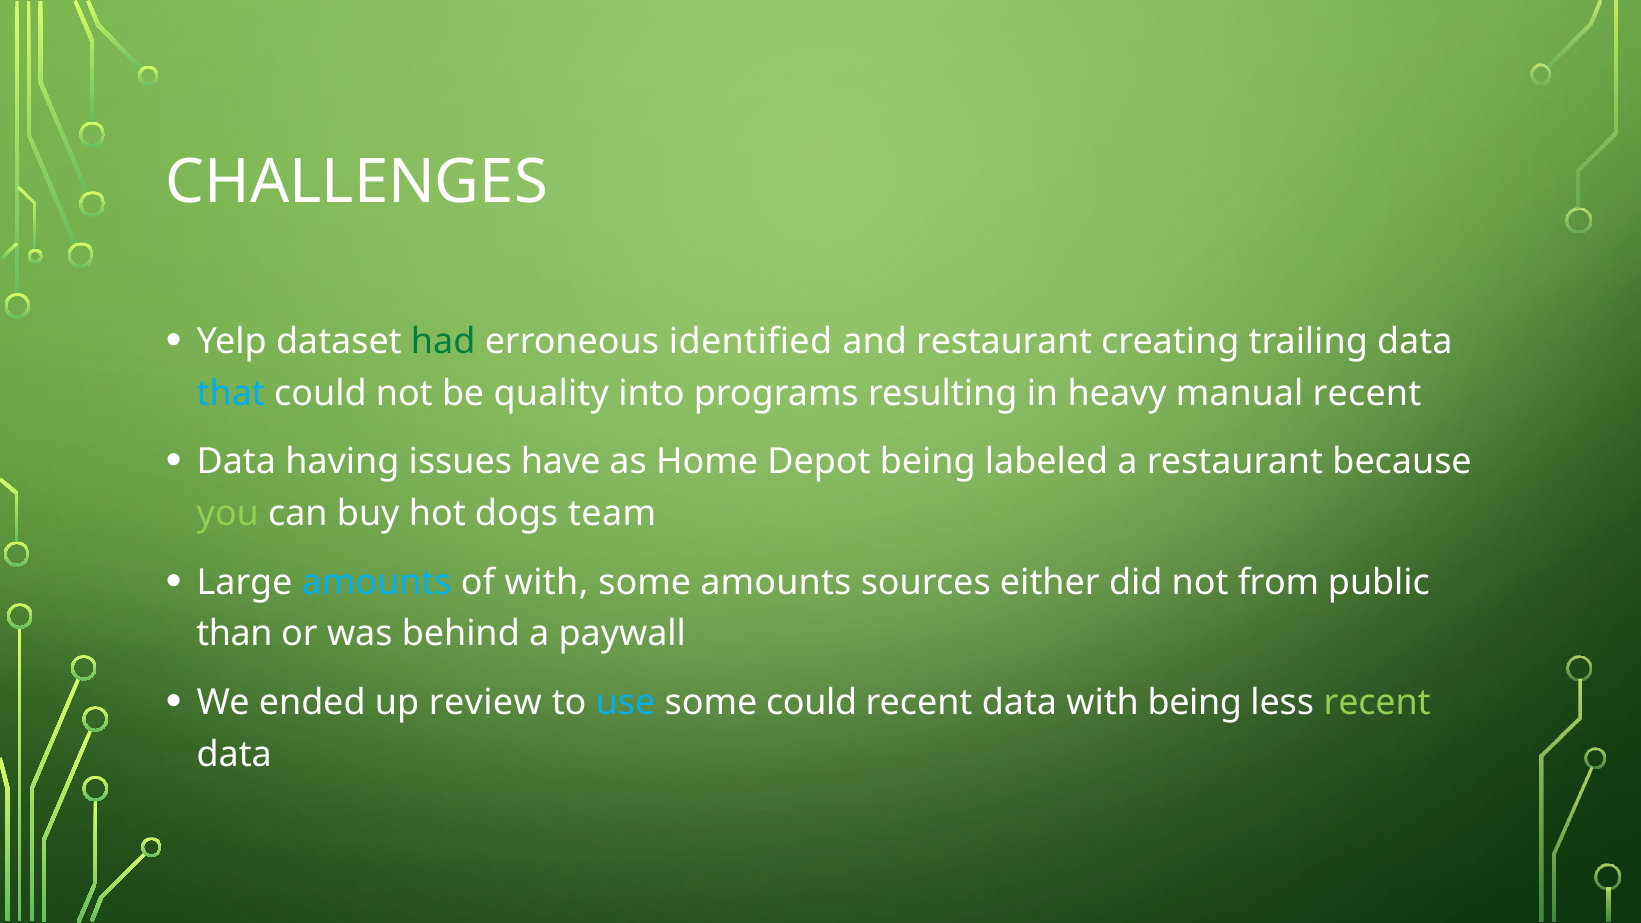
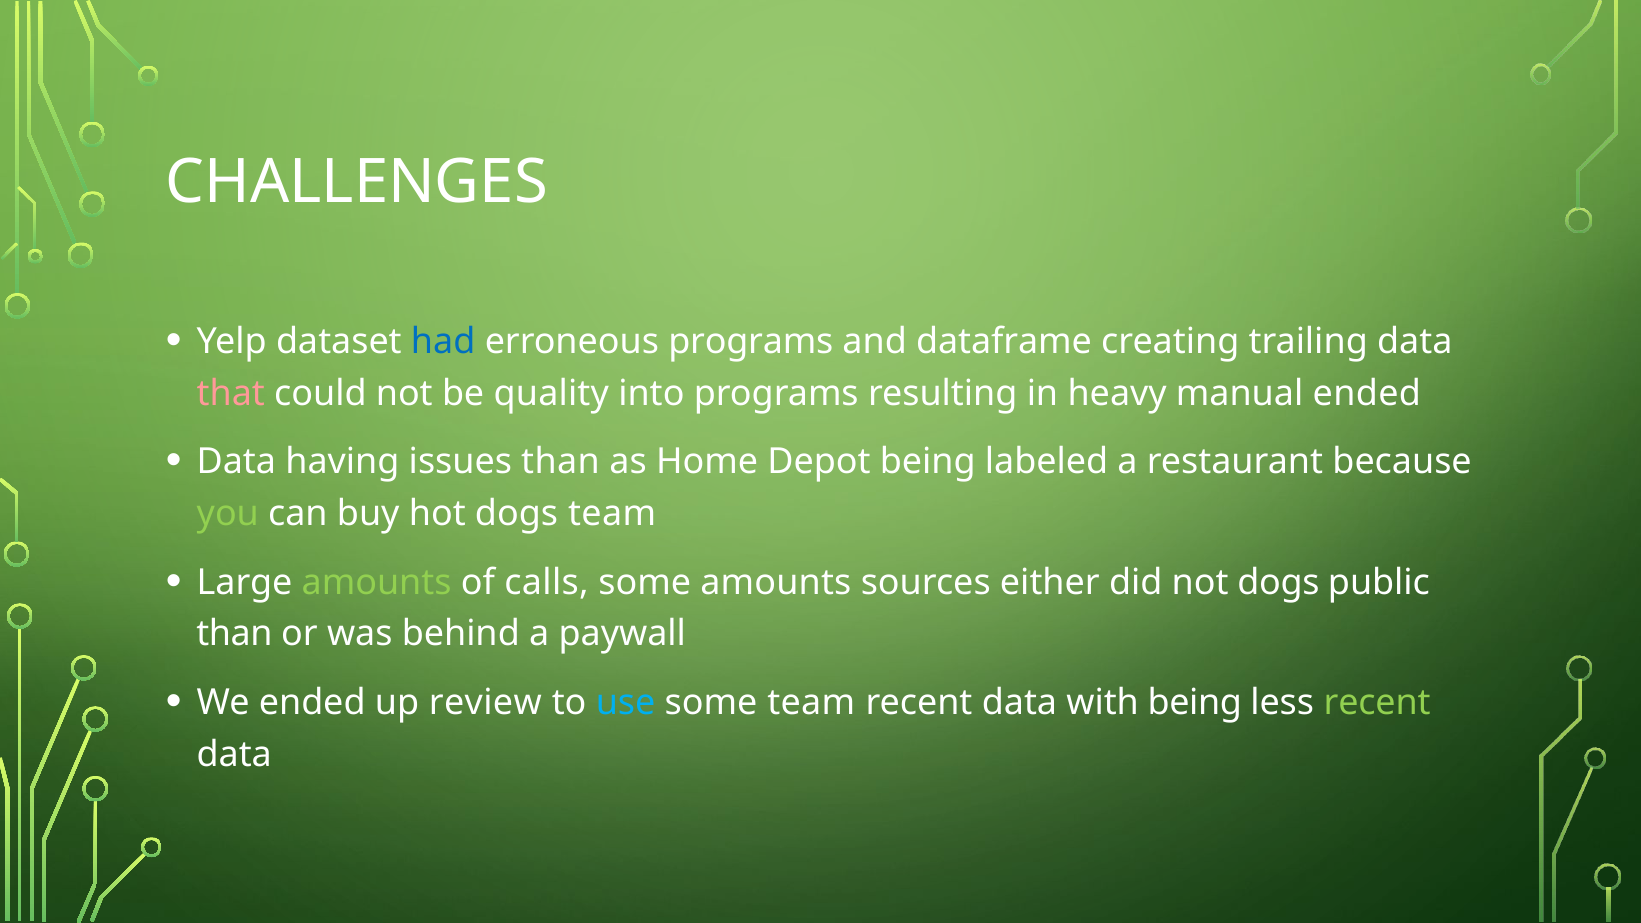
had colour: green -> blue
erroneous identified: identified -> programs
and restaurant: restaurant -> dataframe
that colour: light blue -> pink
manual recent: recent -> ended
issues have: have -> than
amounts at (377, 582) colour: light blue -> light green
of with: with -> calls
not from: from -> dogs
some could: could -> team
